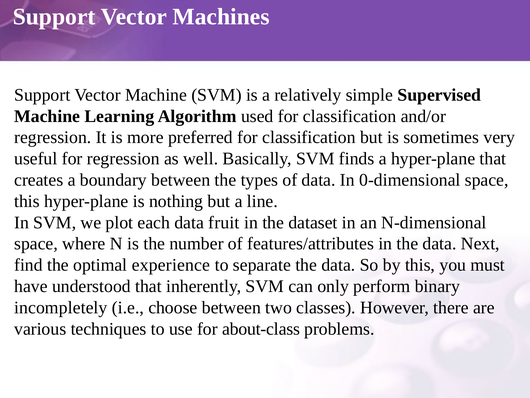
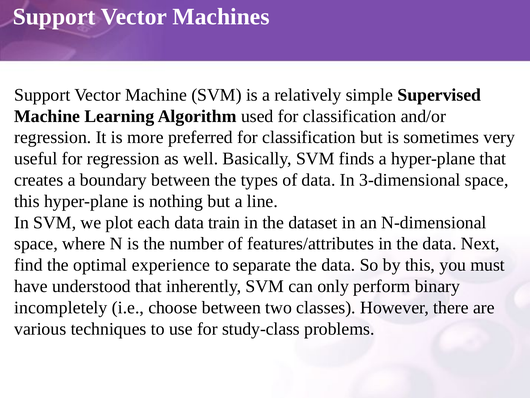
0-dimensional: 0-dimensional -> 3-dimensional
fruit: fruit -> train
about-class: about-class -> study-class
